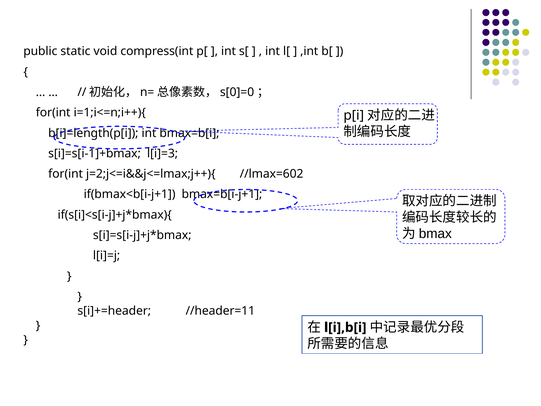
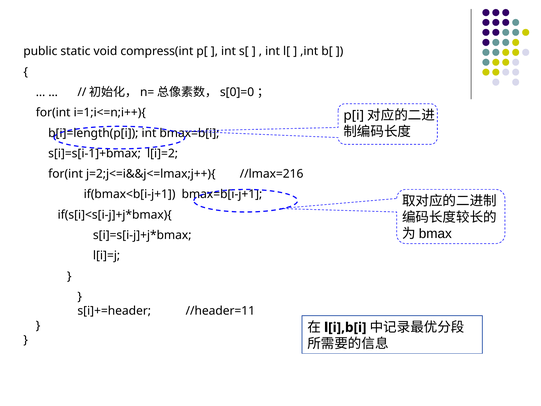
l[i]=3: l[i]=3 -> l[i]=2
//lmax=602: //lmax=602 -> //lmax=216
